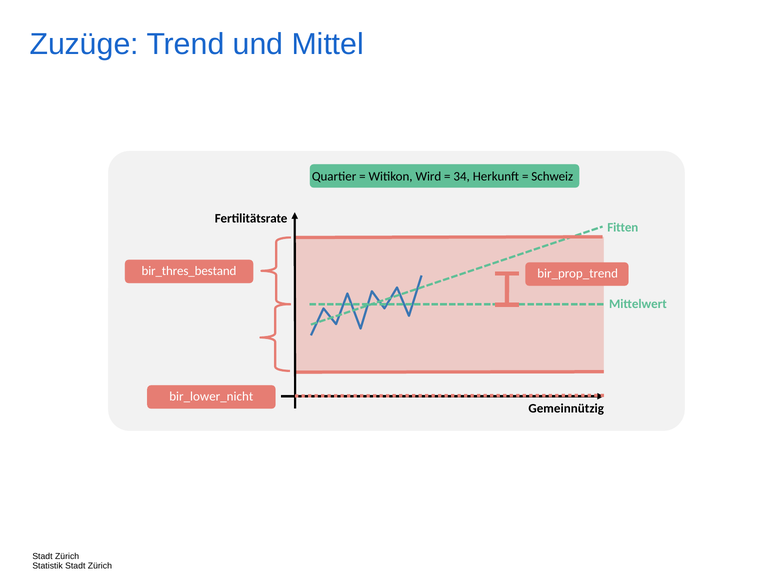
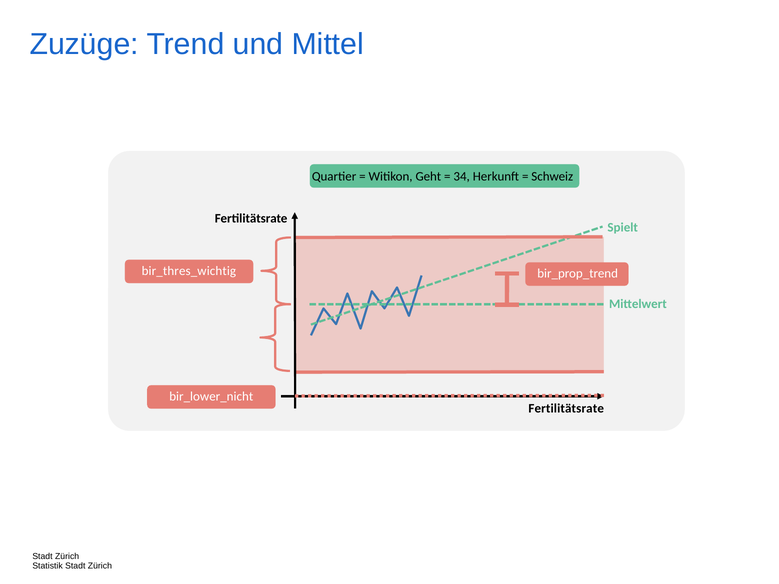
Wird: Wird -> Geht
Fitten: Fitten -> Spielt
bir_thres_bestand: bir_thres_bestand -> bir_thres_wichtig
Gemeinnützig at (566, 409): Gemeinnützig -> Fertilitätsrate
